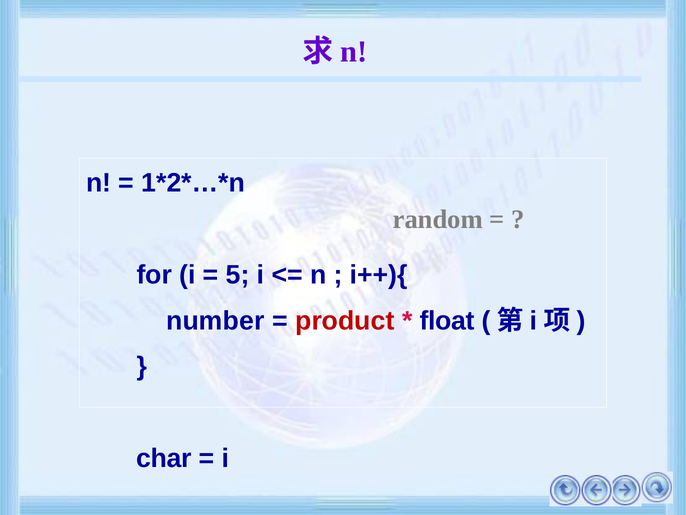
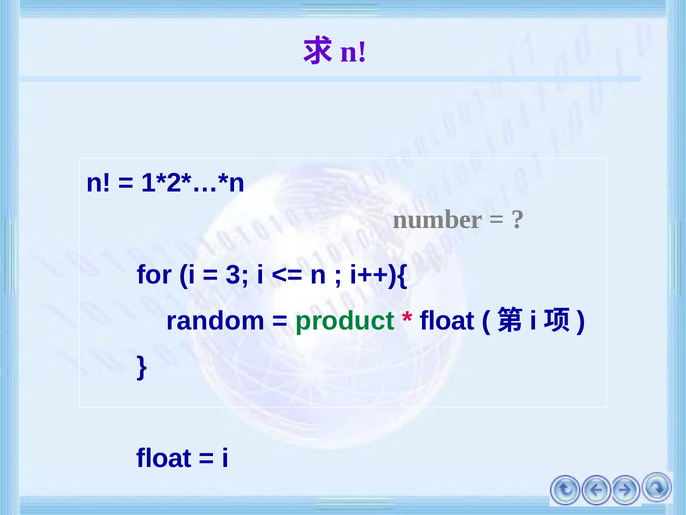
random: random -> number
5: 5 -> 3
number: number -> random
product colour: red -> green
char at (164, 458): char -> float
